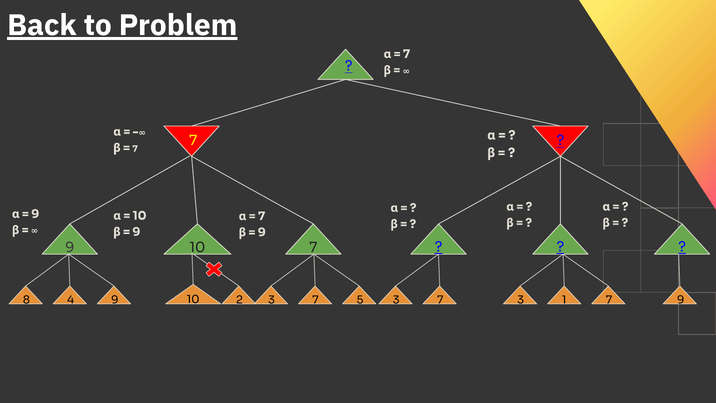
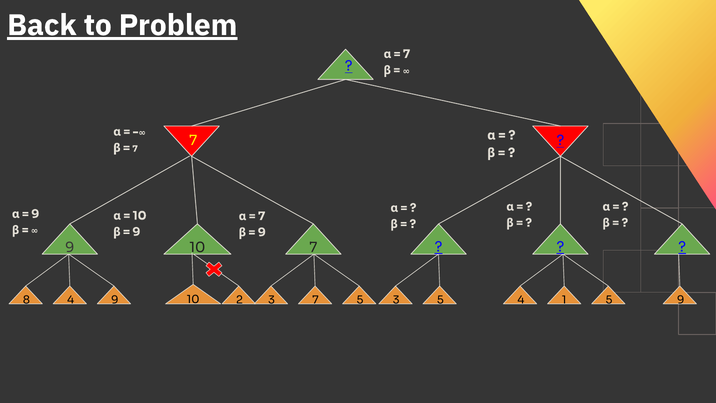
7 at (440, 300): 7 -> 5
5 3: 3 -> 4
1 7: 7 -> 5
